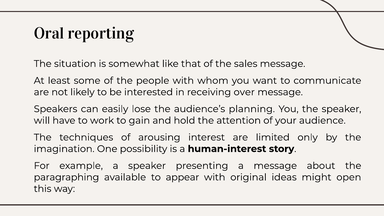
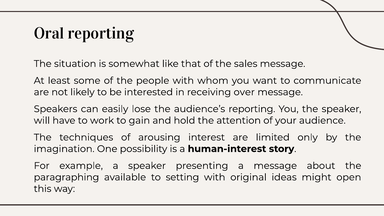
audience’s planning: planning -> reporting
appear: appear -> setting
